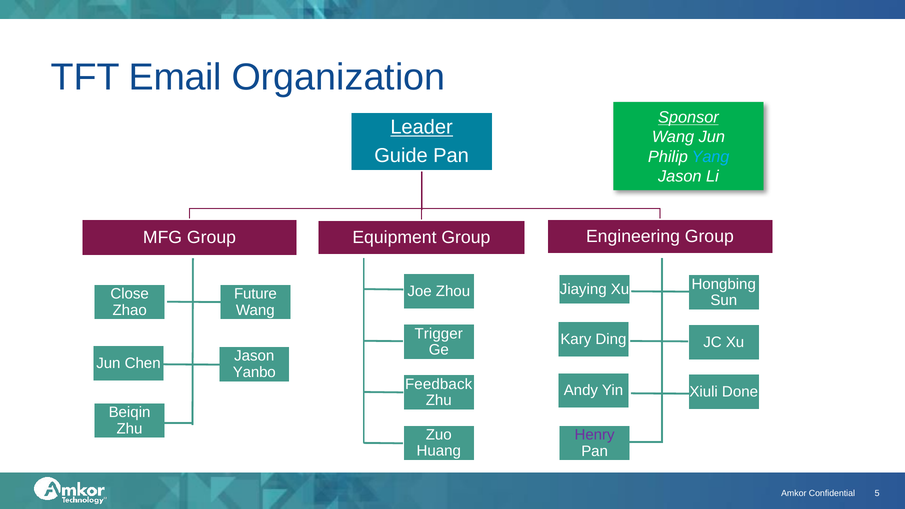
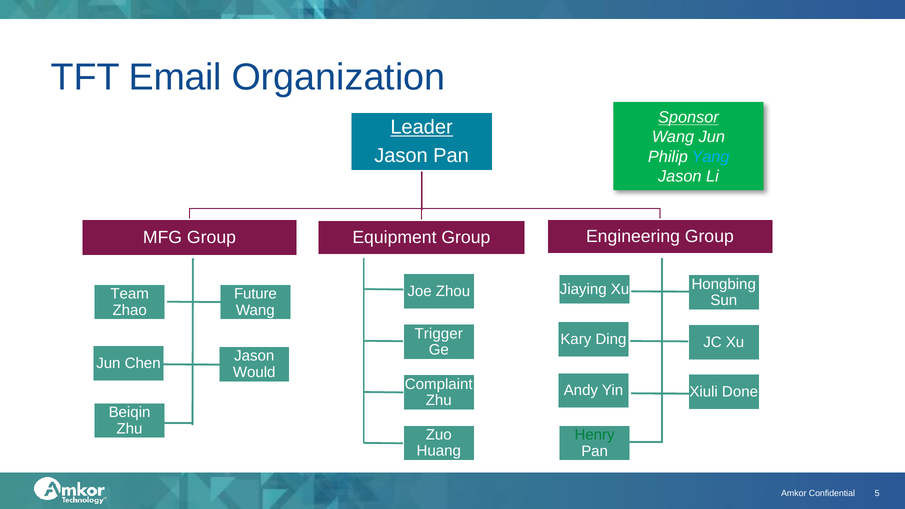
Guide at (401, 156): Guide -> Jason
Close: Close -> Team
Yanbo: Yanbo -> Would
Feedback: Feedback -> Complaint
Henry colour: purple -> green
